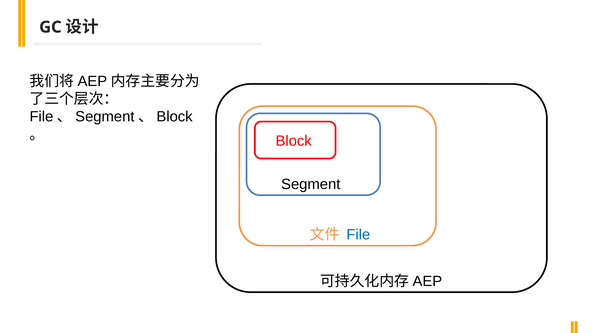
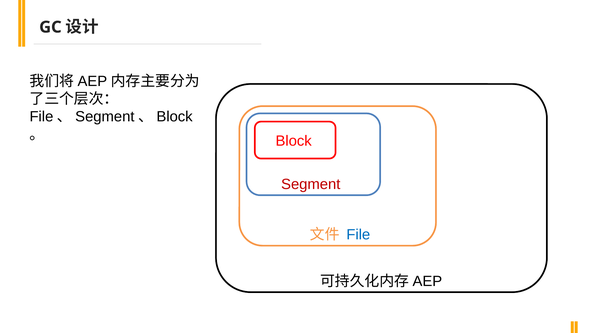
Segment colour: black -> red
